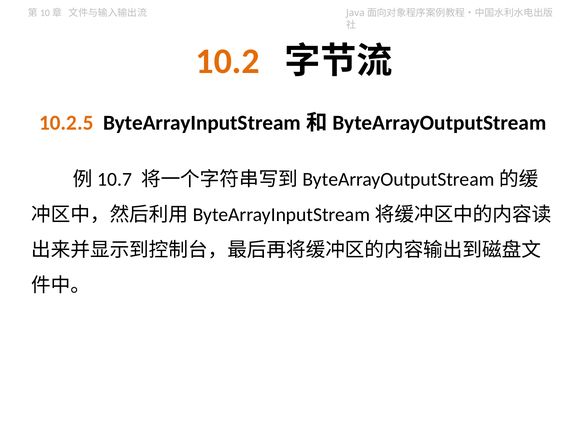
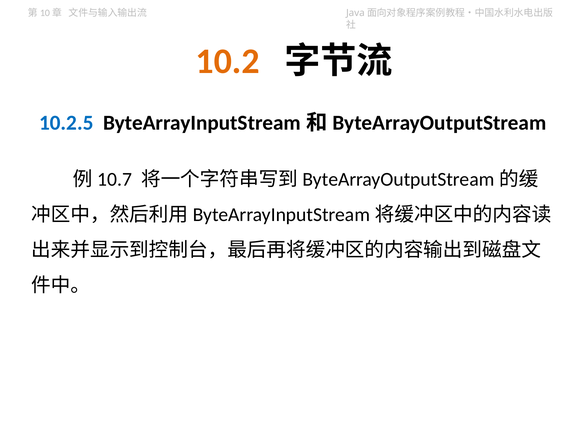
10.2.5 colour: orange -> blue
